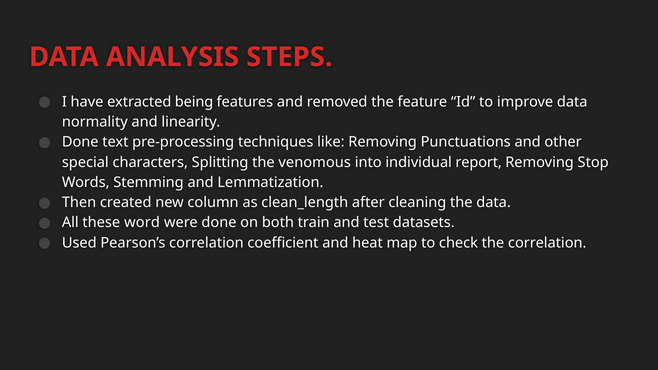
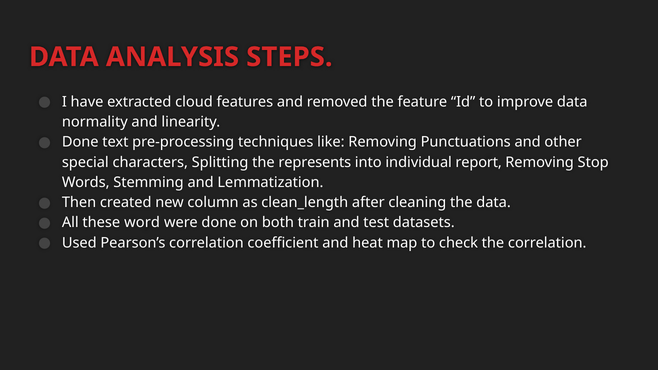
being: being -> cloud
venomous: venomous -> represents
